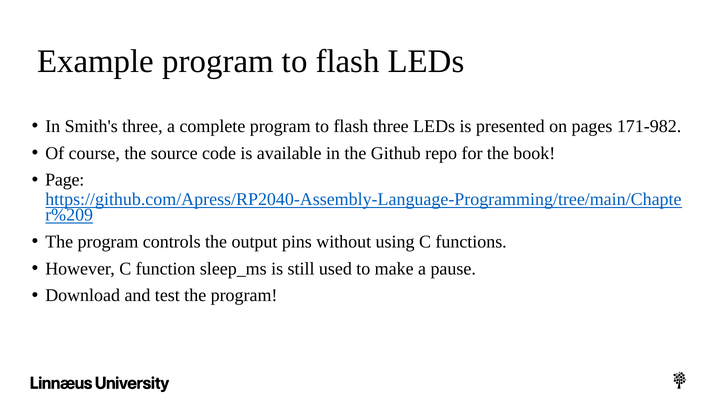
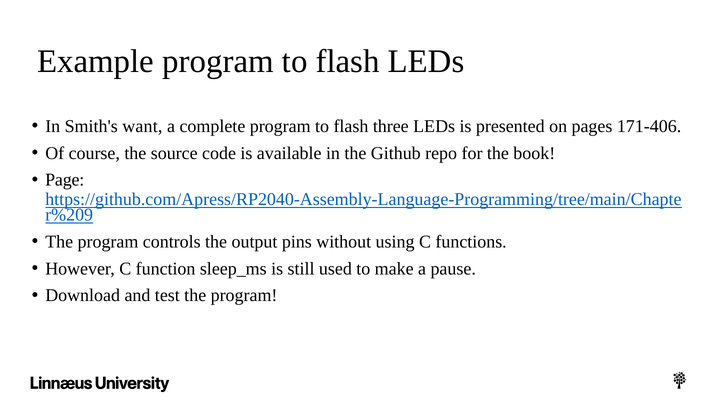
Smith's three: three -> want
171-982: 171-982 -> 171-406
